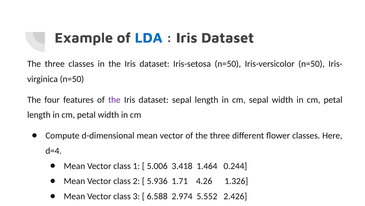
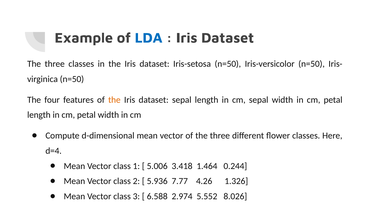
the at (114, 99) colour: purple -> orange
1.71: 1.71 -> 7.77
2.426: 2.426 -> 8.026
